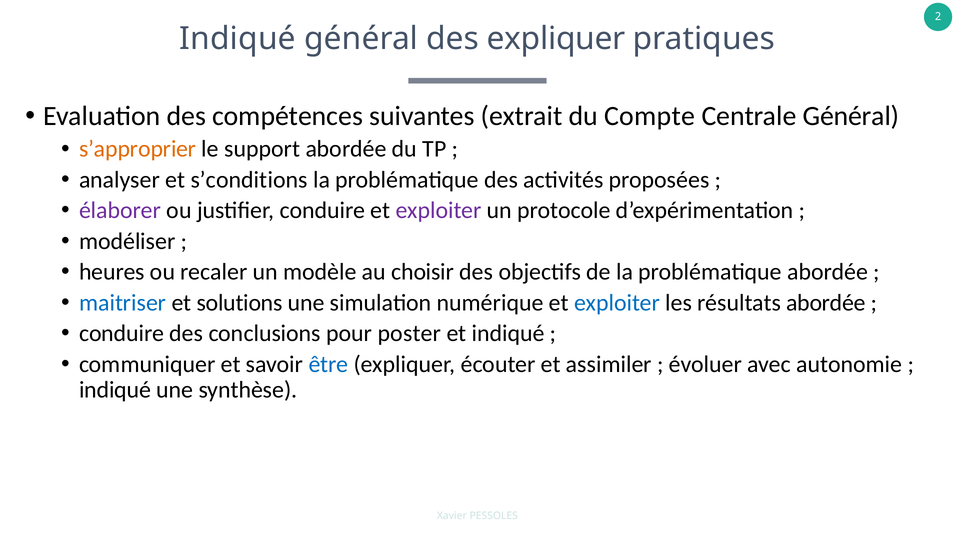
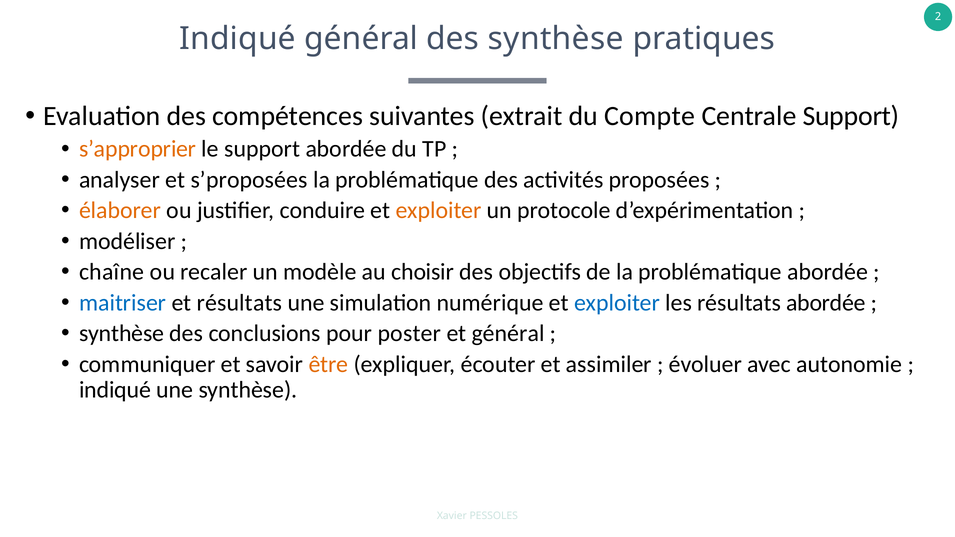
des expliquer: expliquer -> synthèse
Centrale Général: Général -> Support
s’conditions: s’conditions -> s’proposées
élaborer colour: purple -> orange
exploiter at (439, 211) colour: purple -> orange
heures: heures -> chaîne
et solutions: solutions -> résultats
conduire at (122, 334): conduire -> synthèse
et indiqué: indiqué -> général
être colour: blue -> orange
